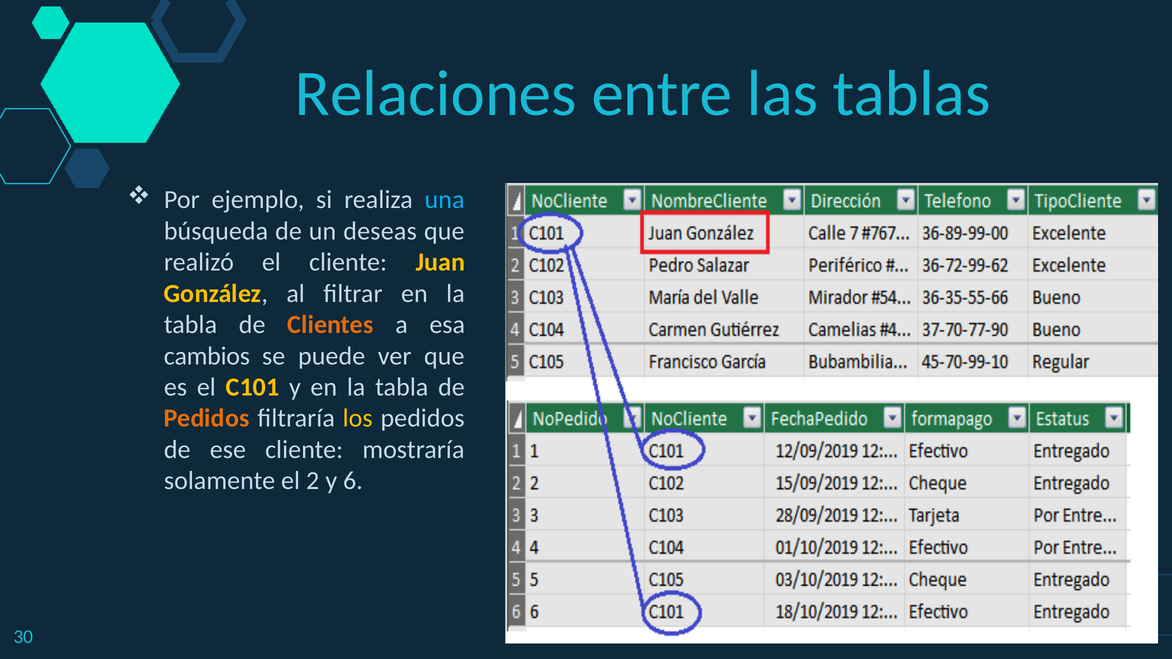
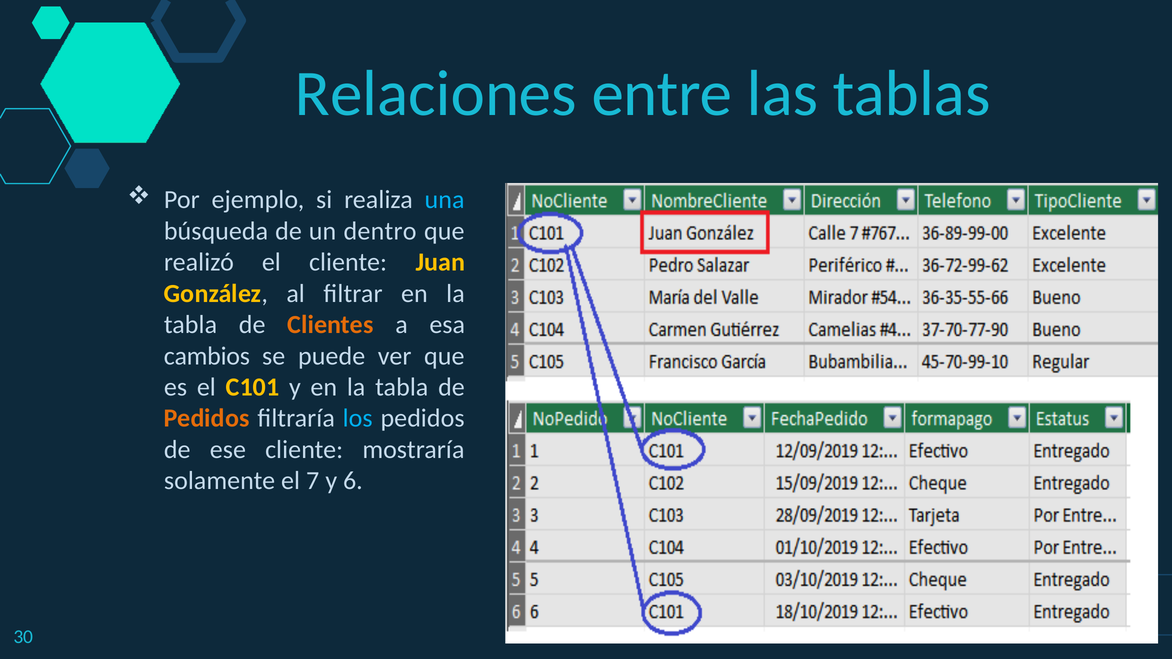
deseas: deseas -> dentro
los colour: yellow -> light blue
2: 2 -> 7
